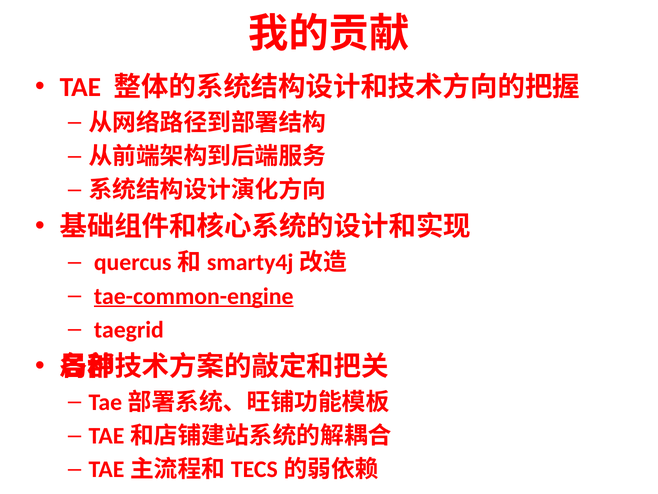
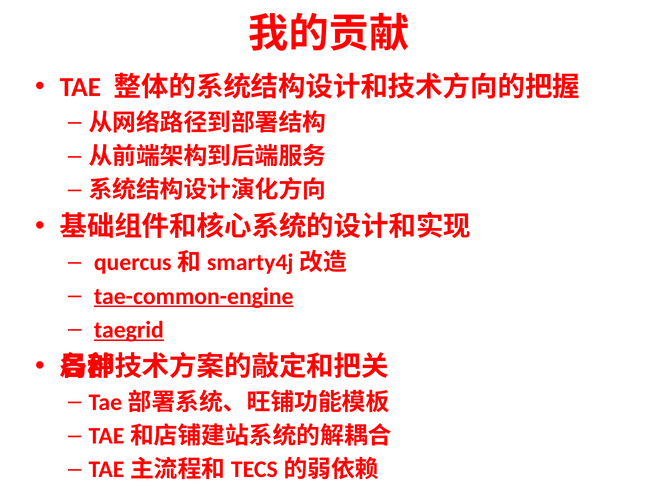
taegrid underline: none -> present
